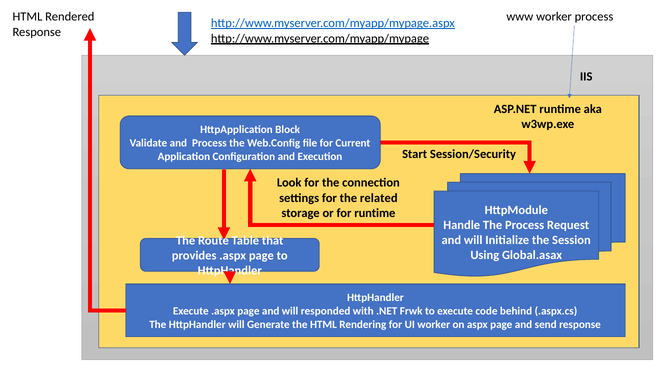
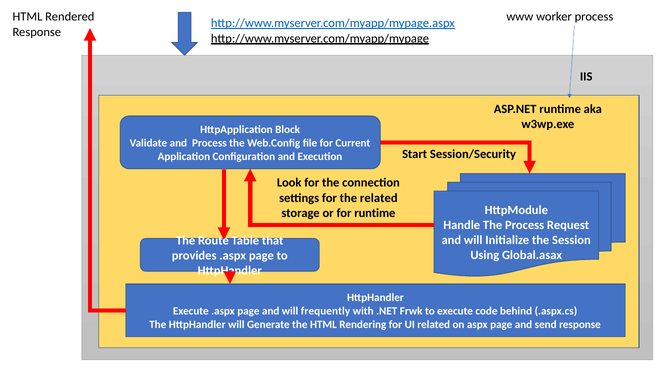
responded: responded -> frequently
UI worker: worker -> related
